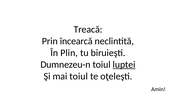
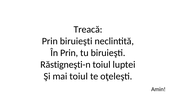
Prin încearcă: încearcă -> biruieşti
În Plin: Plin -> Prin
Dumnezeu-n: Dumnezeu-n -> Răstigneşti-n
luptei underline: present -> none
